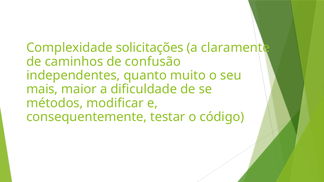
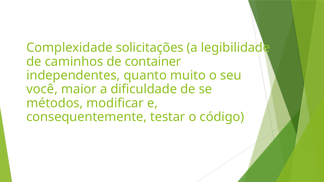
claramente: claramente -> legibilidade
confusão: confusão -> container
mais: mais -> você
